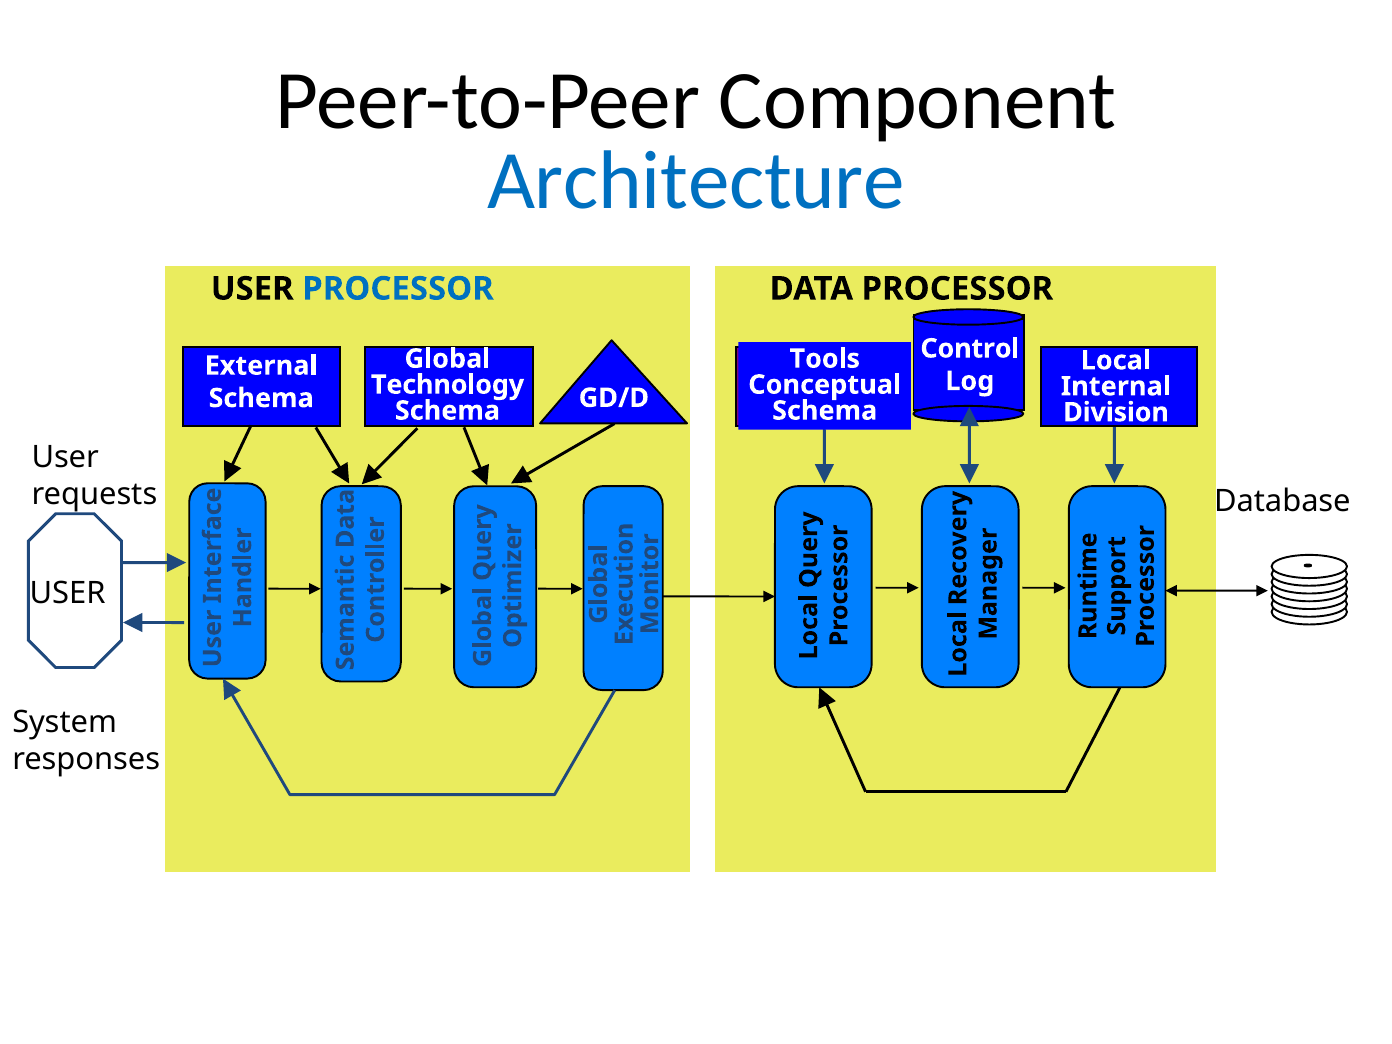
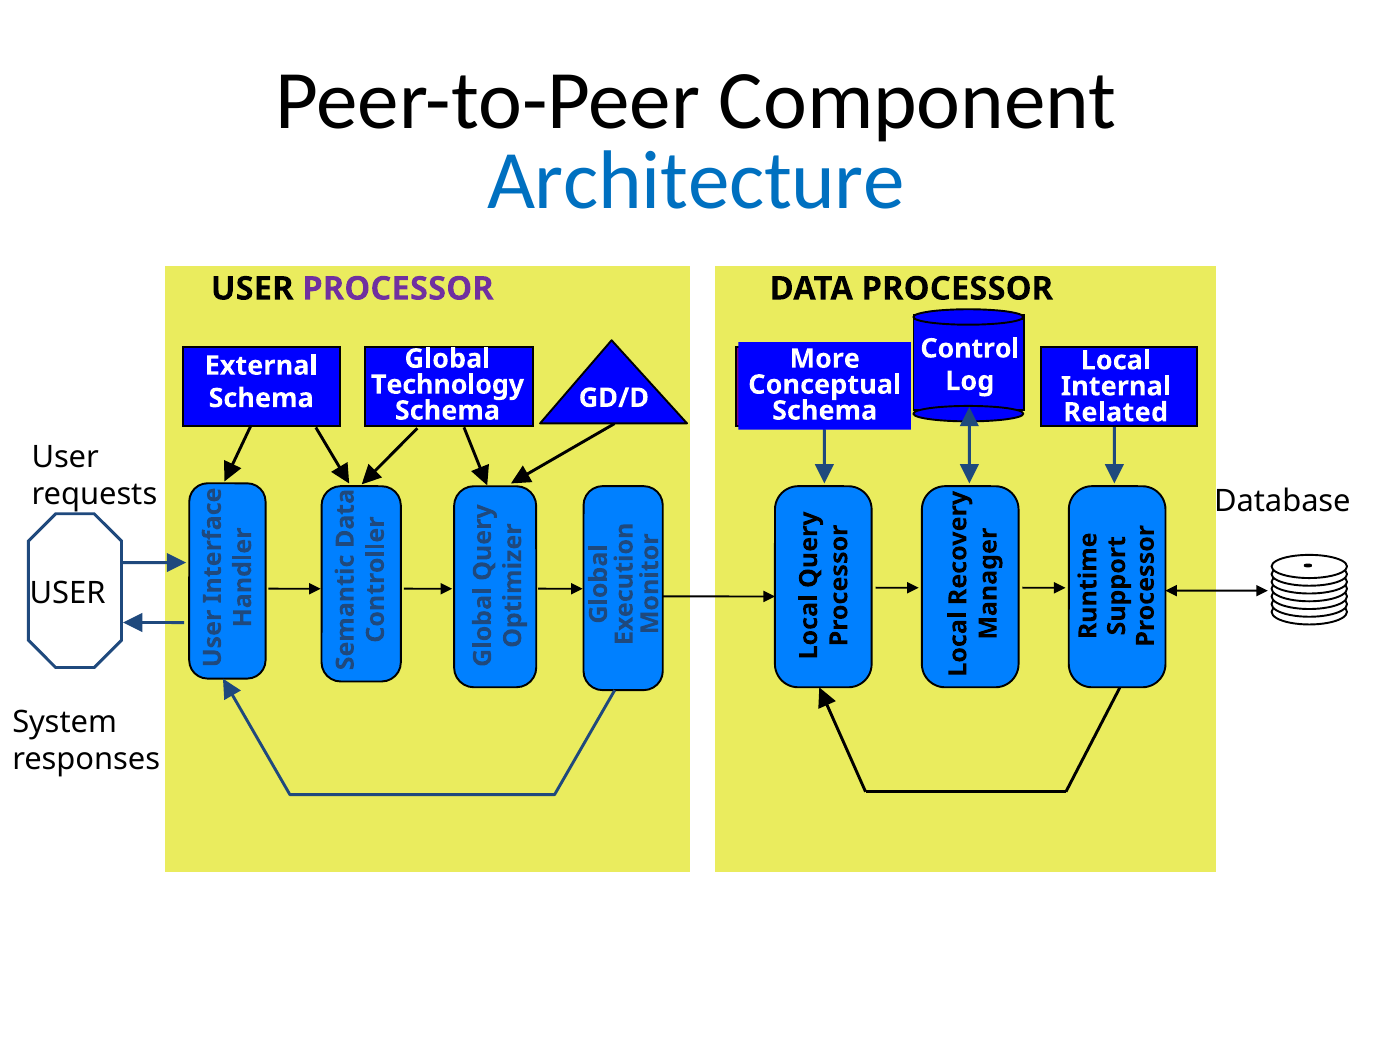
PROCESSOR at (398, 289) colour: blue -> purple
Tools: Tools -> More
Division: Division -> Related
